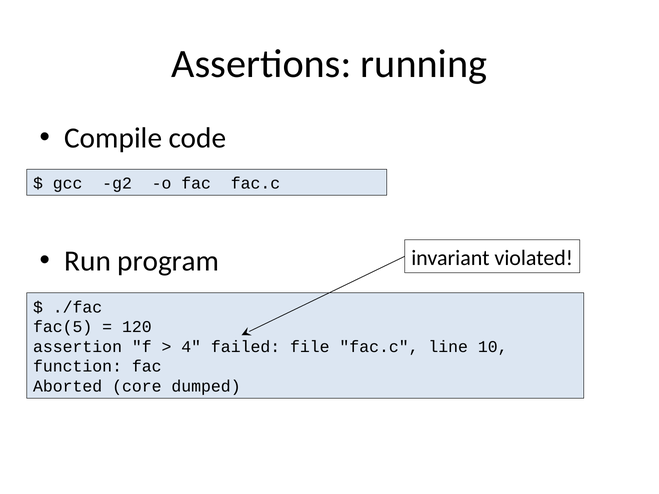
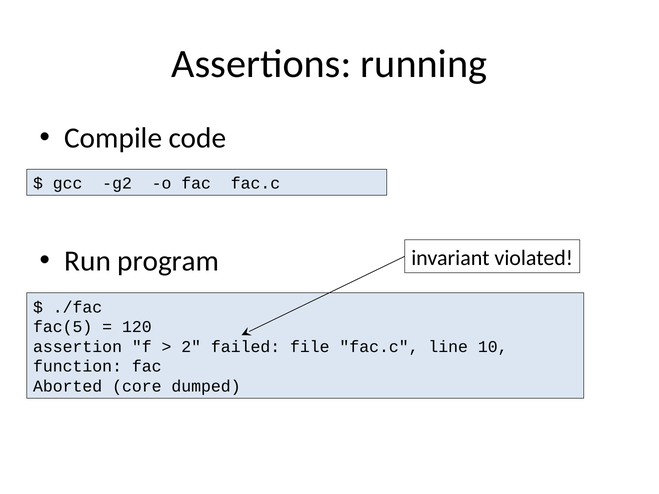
4: 4 -> 2
